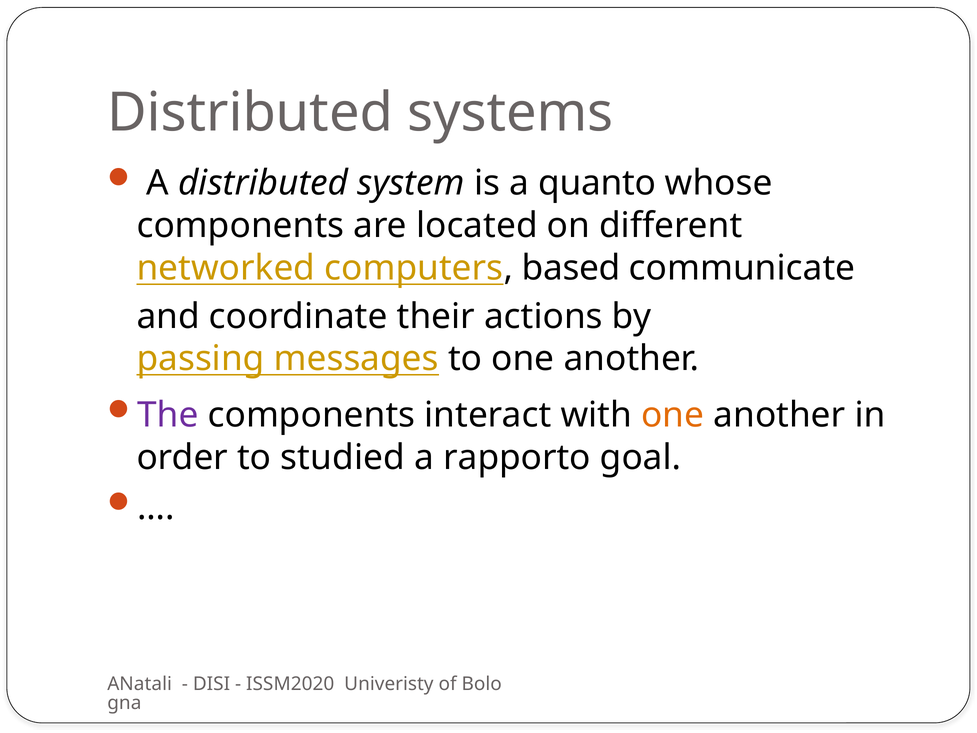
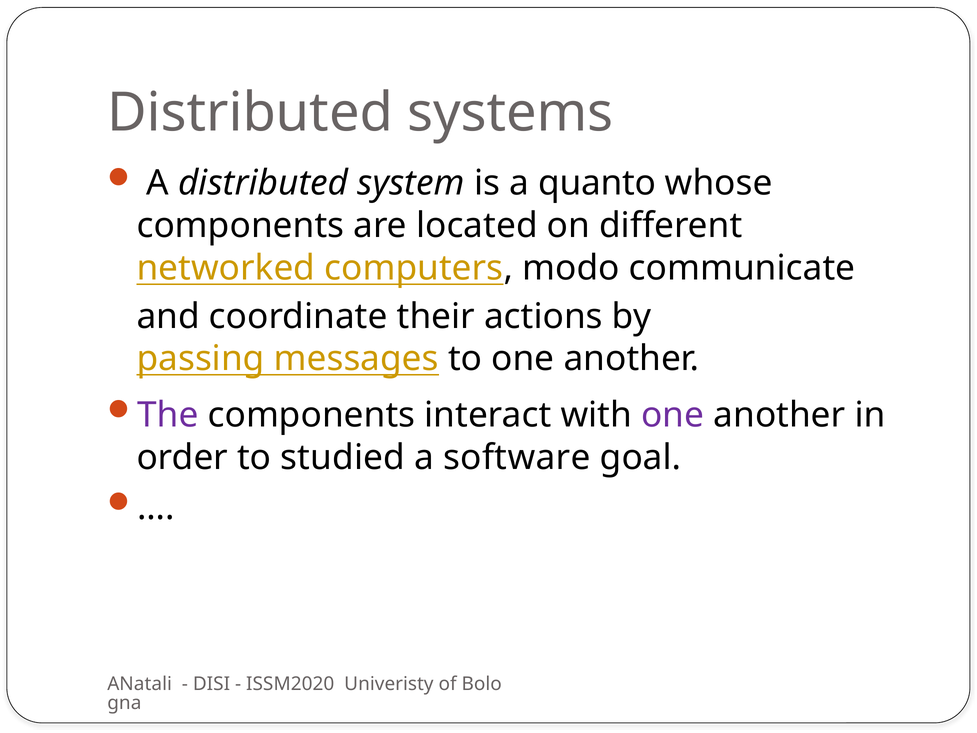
based: based -> modo
one at (673, 415) colour: orange -> purple
rapporto: rapporto -> software
